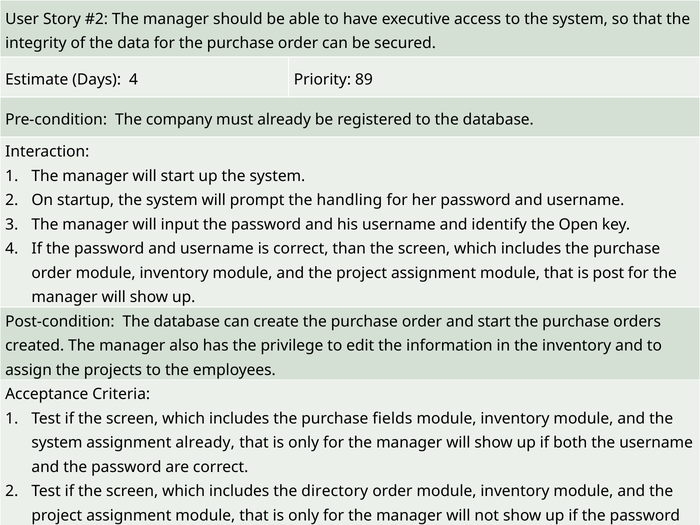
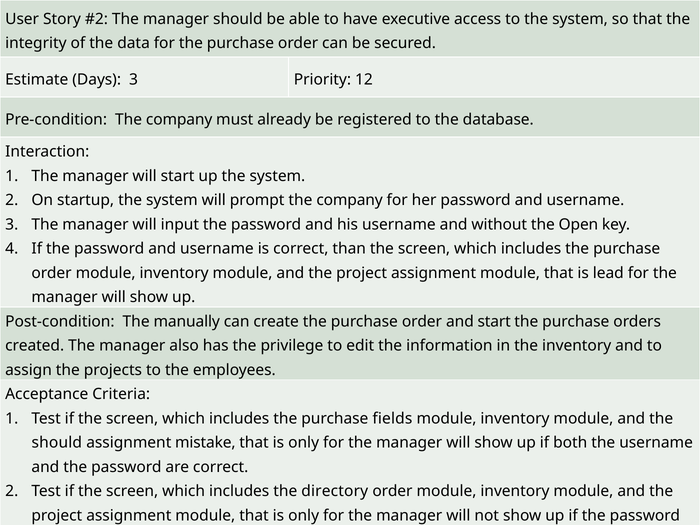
Days 4: 4 -> 3
89: 89 -> 12
prompt the handling: handling -> company
identify: identify -> without
post: post -> lead
Post-condition The database: database -> manually
system at (57, 443): system -> should
assignment already: already -> mistake
